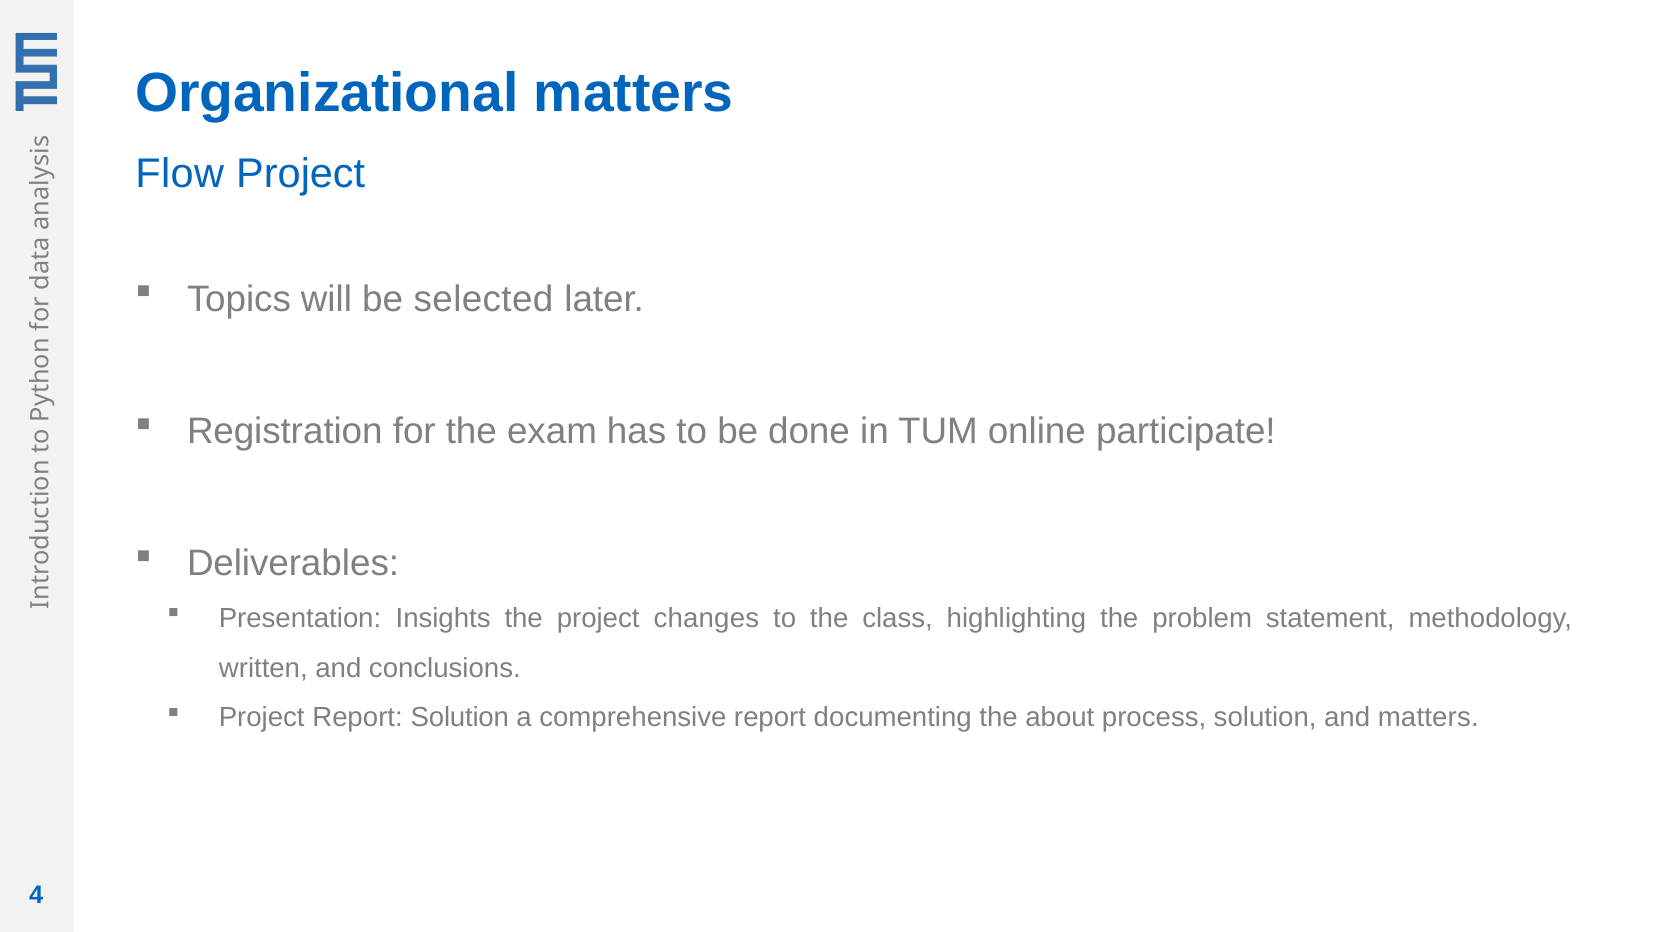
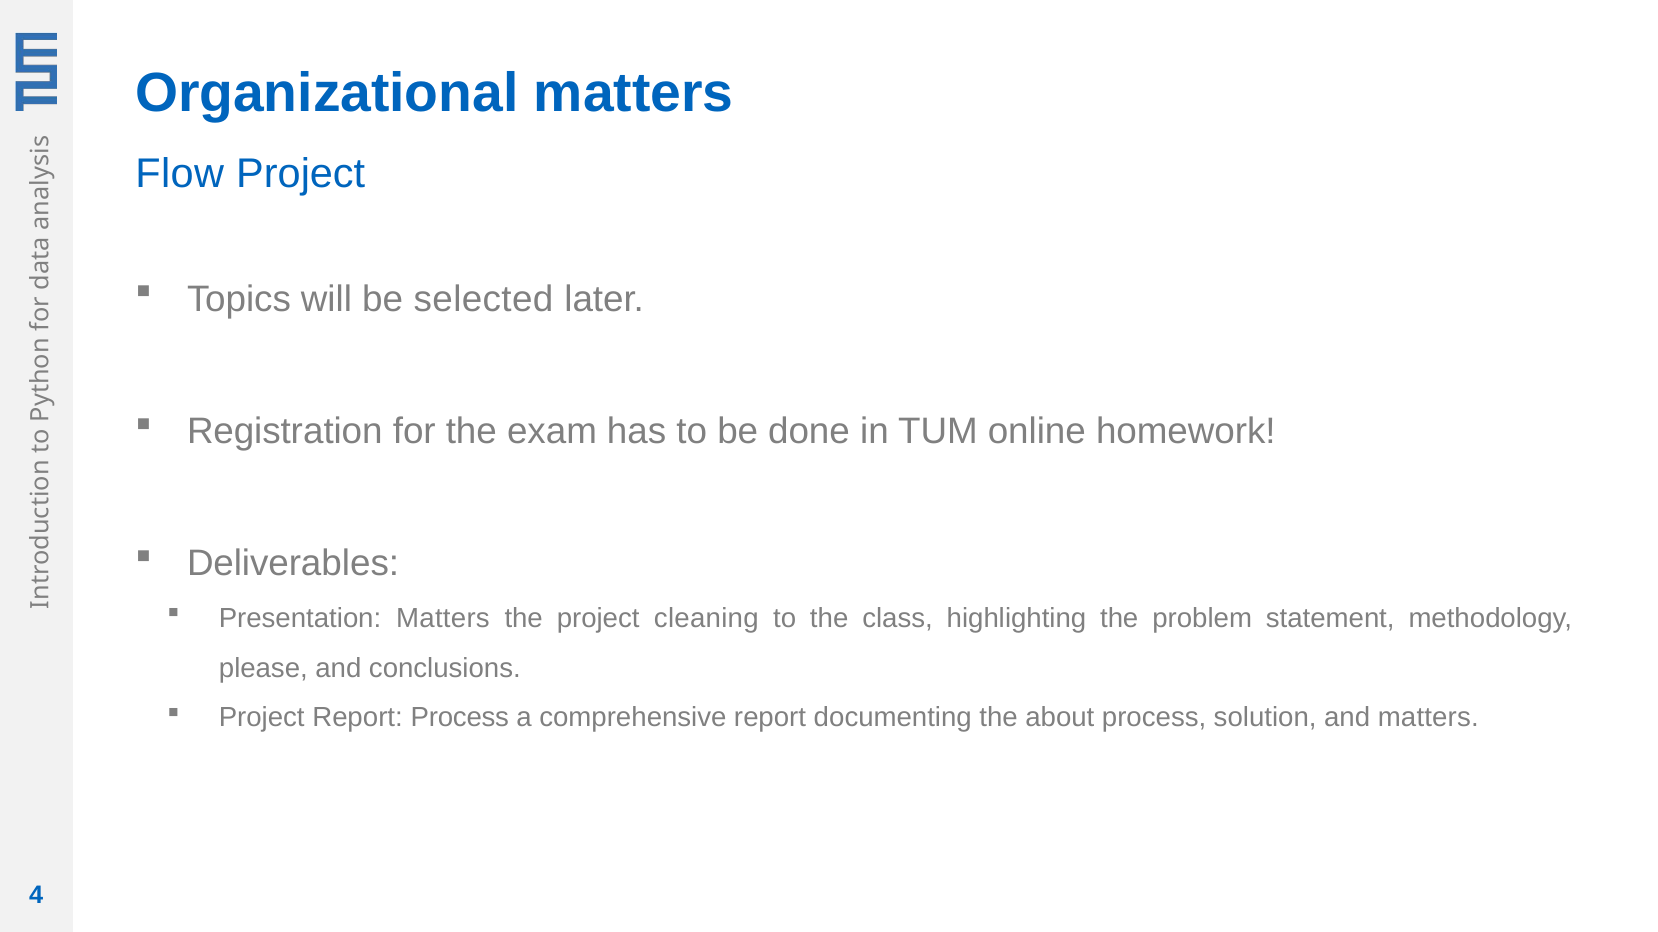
participate: participate -> homework
Presentation Insights: Insights -> Matters
changes: changes -> cleaning
written: written -> please
Report Solution: Solution -> Process
